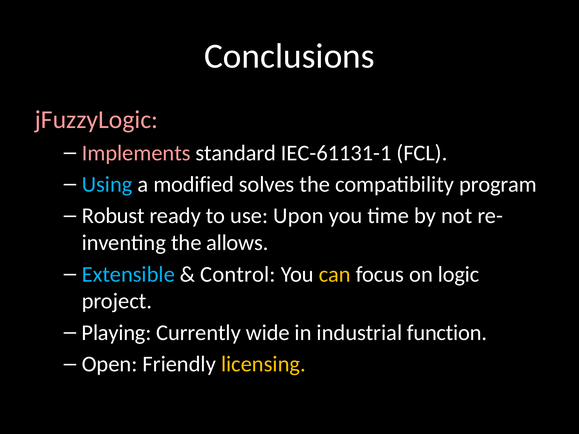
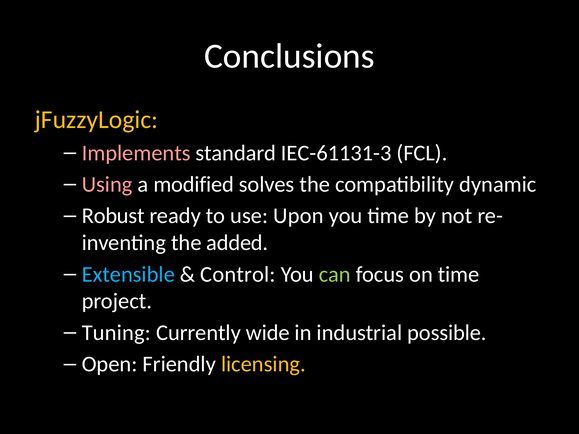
jFuzzyLogic colour: pink -> yellow
IEC-61131-1: IEC-61131-1 -> IEC-61131-3
Using colour: light blue -> pink
program: program -> dynamic
allows: allows -> added
can colour: yellow -> light green
on logic: logic -> time
Playing: Playing -> Tuning
function: function -> possible
